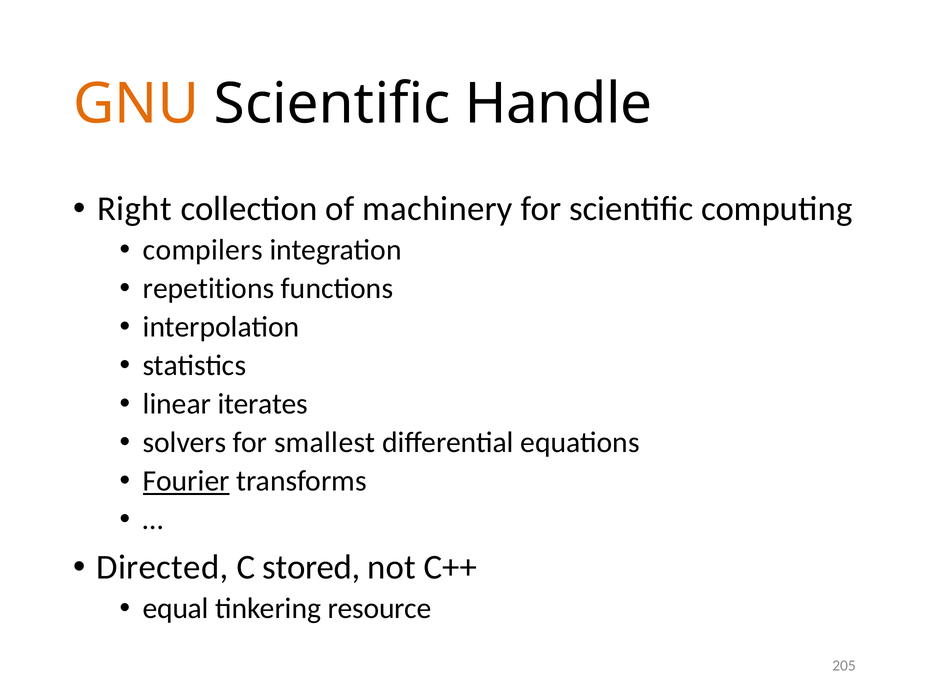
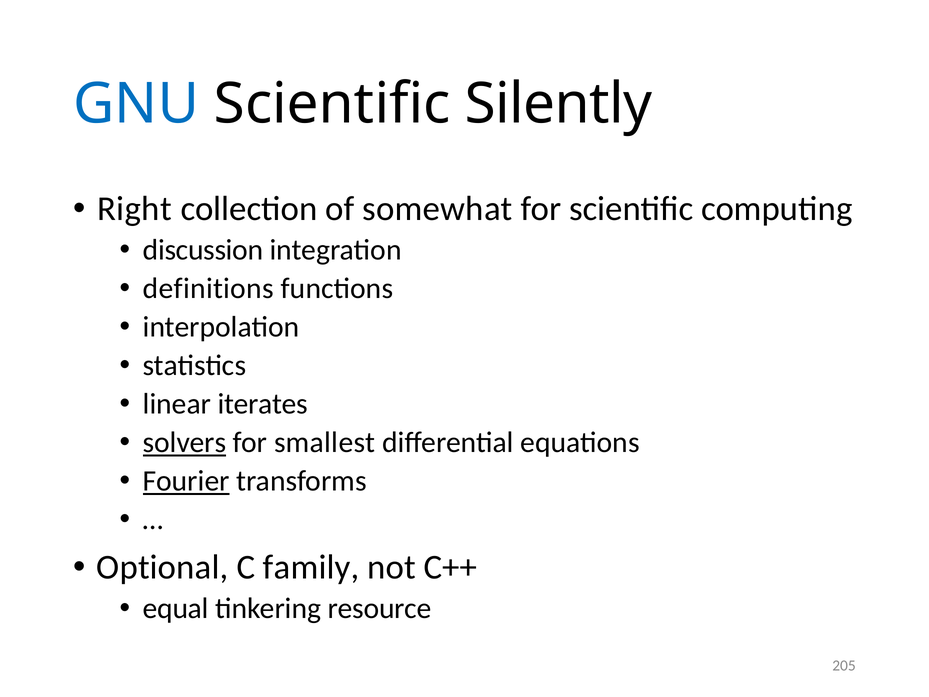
GNU colour: orange -> blue
Handle: Handle -> Silently
machinery: machinery -> somewhat
compilers: compilers -> discussion
repetitions: repetitions -> definitions
solvers underline: none -> present
Directed: Directed -> Optional
stored: stored -> family
